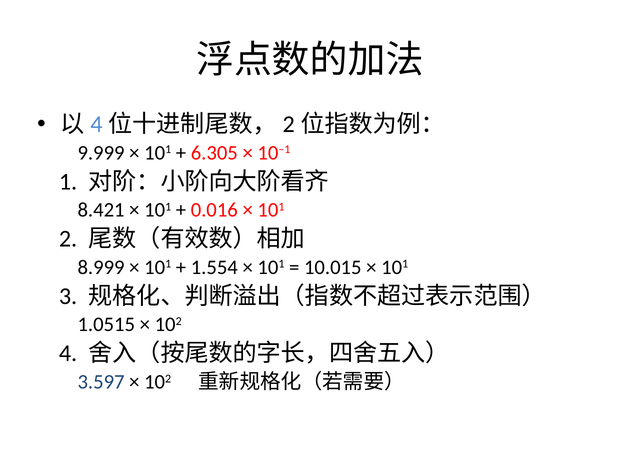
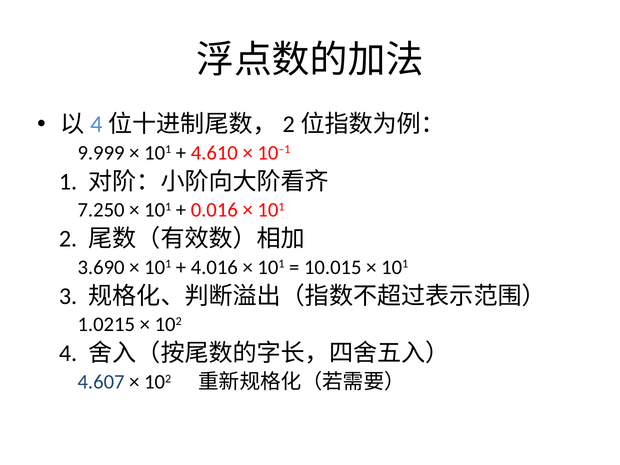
6.305: 6.305 -> 4.610
8.421: 8.421 -> 7.250
8.999: 8.999 -> 3.690
1.554: 1.554 -> 4.016
1.0515: 1.0515 -> 1.0215
3.597: 3.597 -> 4.607
